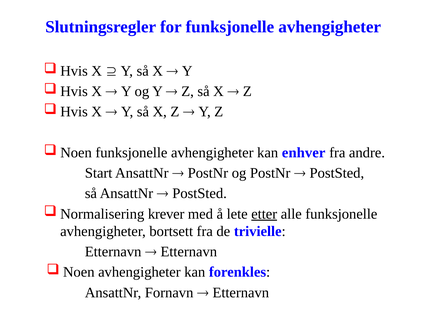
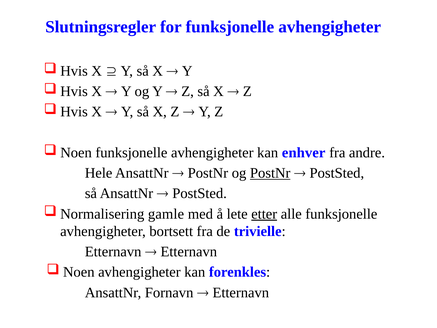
Start: Start -> Hele
PostNr at (270, 173) underline: none -> present
krever: krever -> gamle
